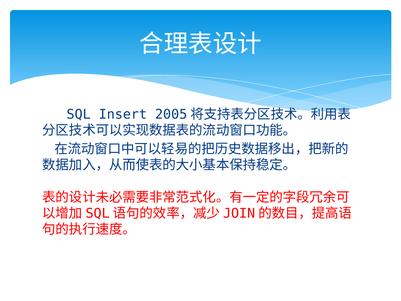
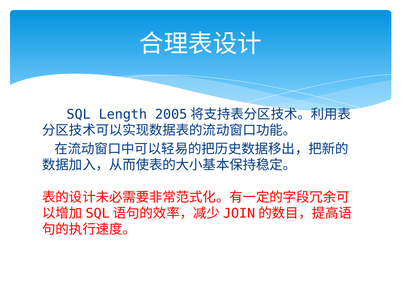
Insert: Insert -> Length
